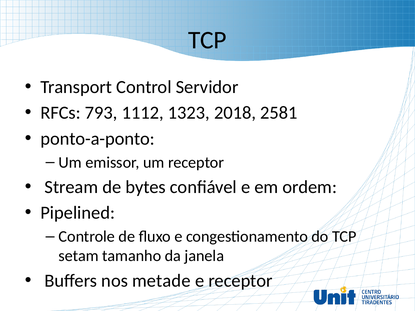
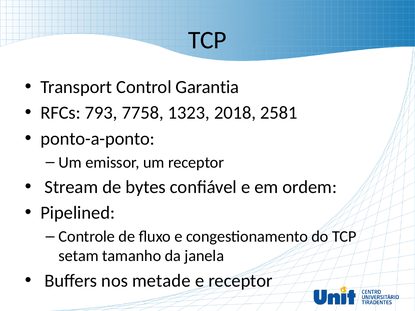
Servidor: Servidor -> Garantia
1112: 1112 -> 7758
